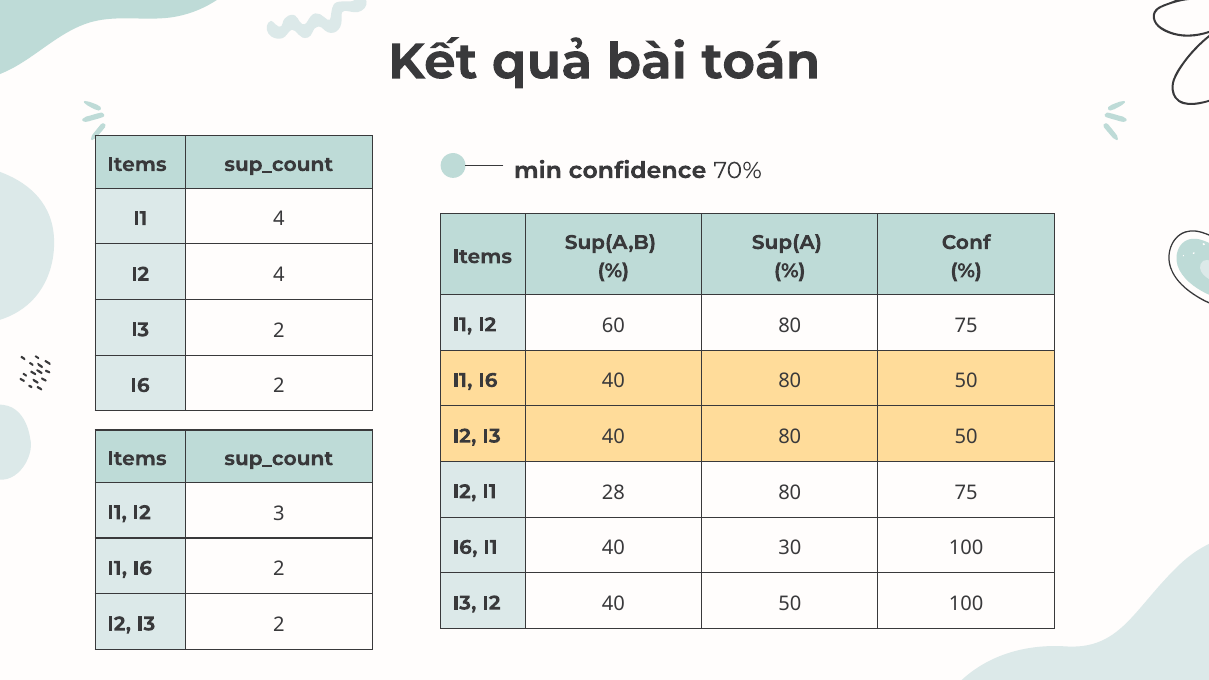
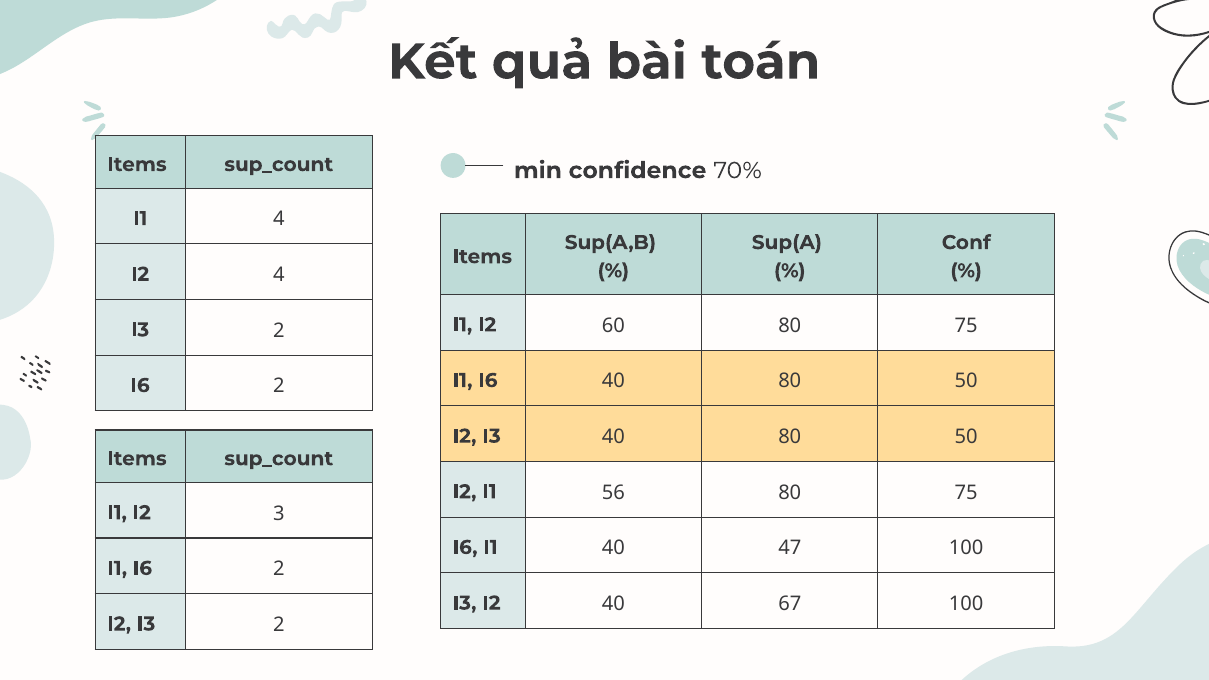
28: 28 -> 56
30: 30 -> 47
40 50: 50 -> 67
